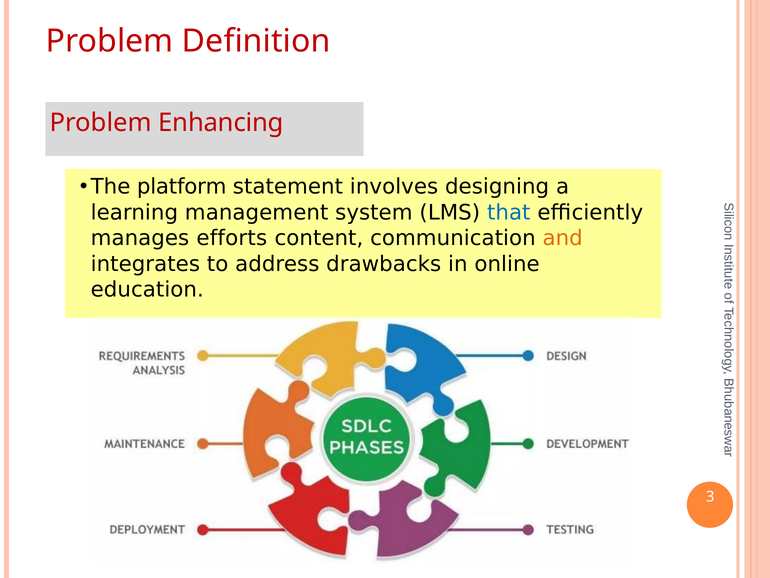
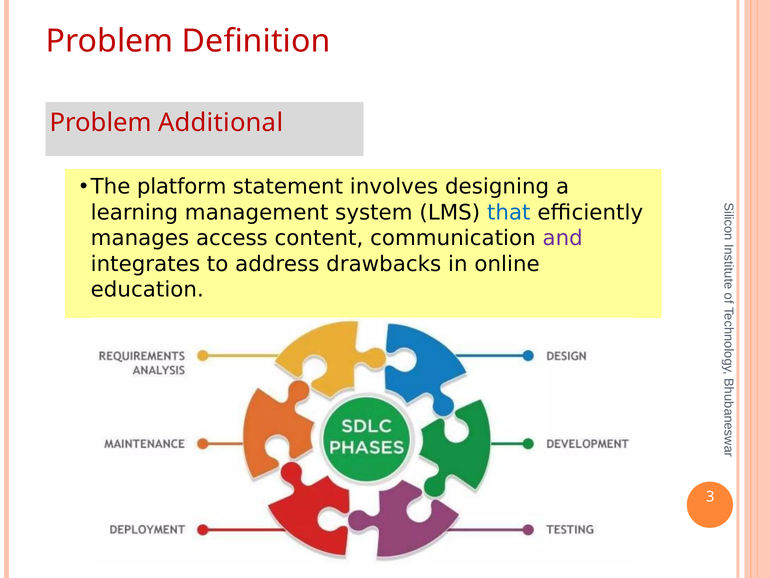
Enhancing: Enhancing -> Additional
efforts: efforts -> access
and colour: orange -> purple
